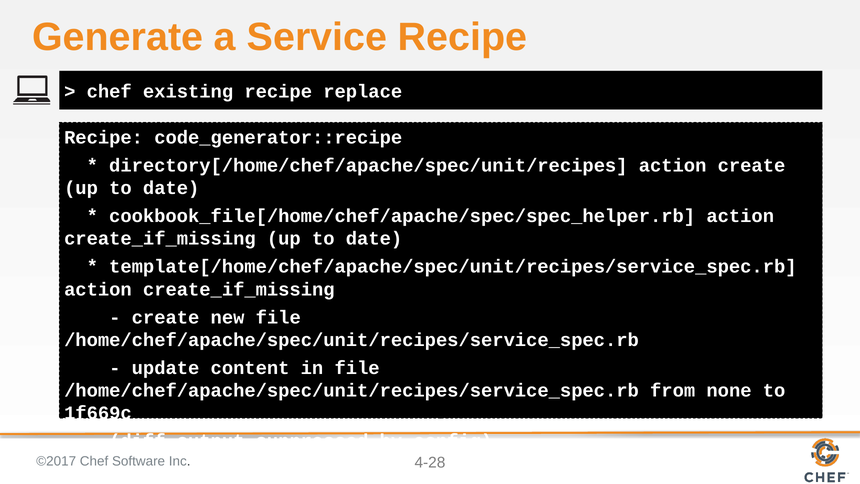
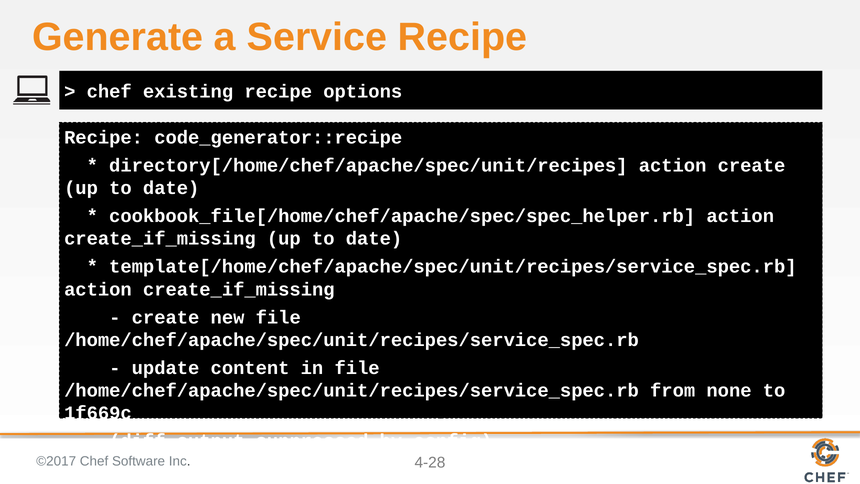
replace: replace -> options
